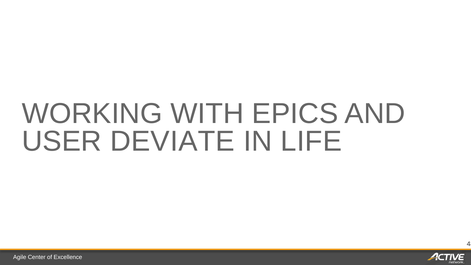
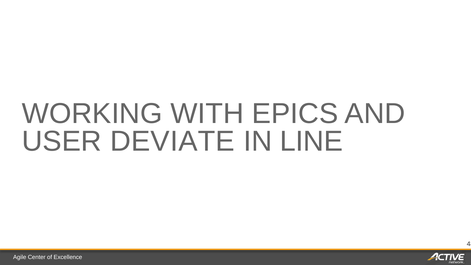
LIFE: LIFE -> LINE
